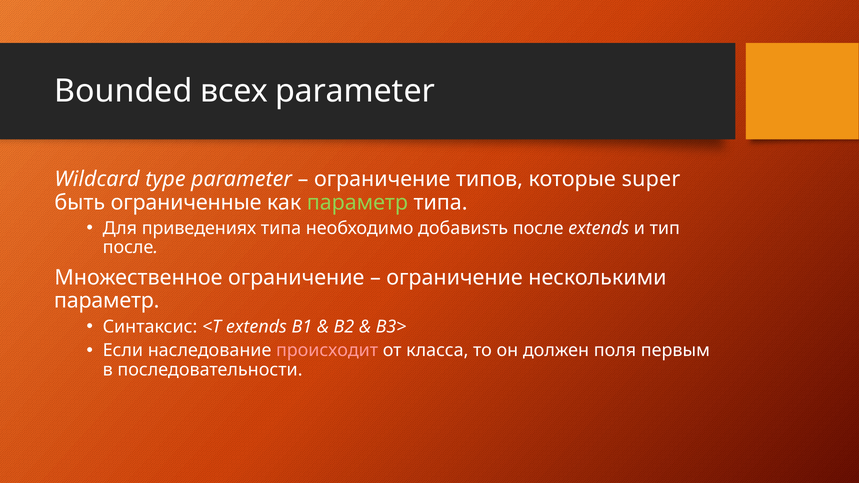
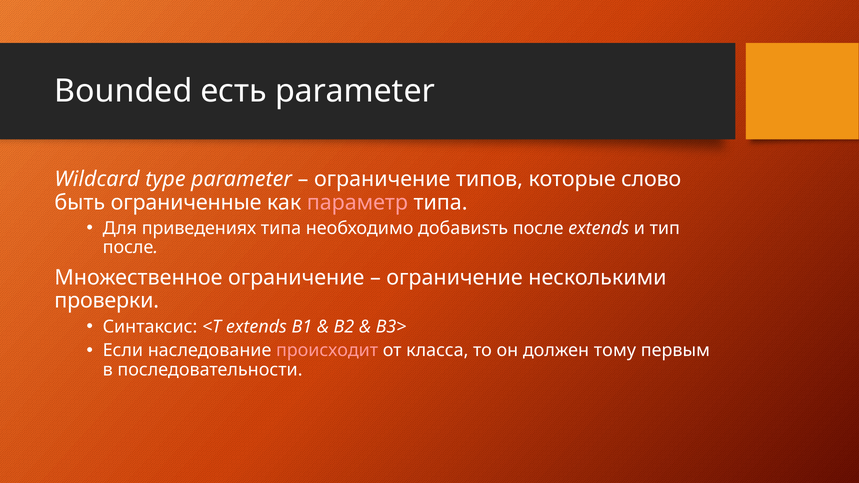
всех: всех -> есть
super: super -> слово
параметр at (357, 203) colour: light green -> pink
параметр at (107, 301): параметр -> проверки
поля: поля -> тому
